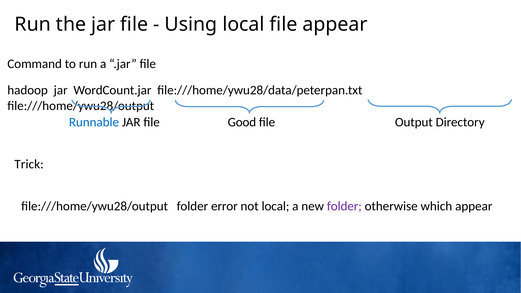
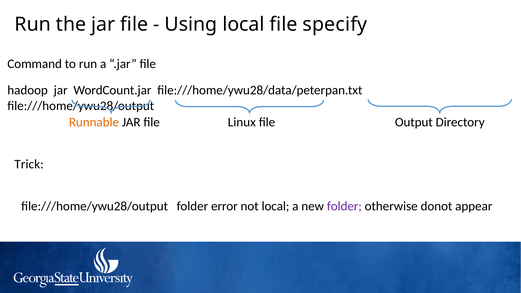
file appear: appear -> specify
Runnable colour: blue -> orange
Good: Good -> Linux
which: which -> donot
